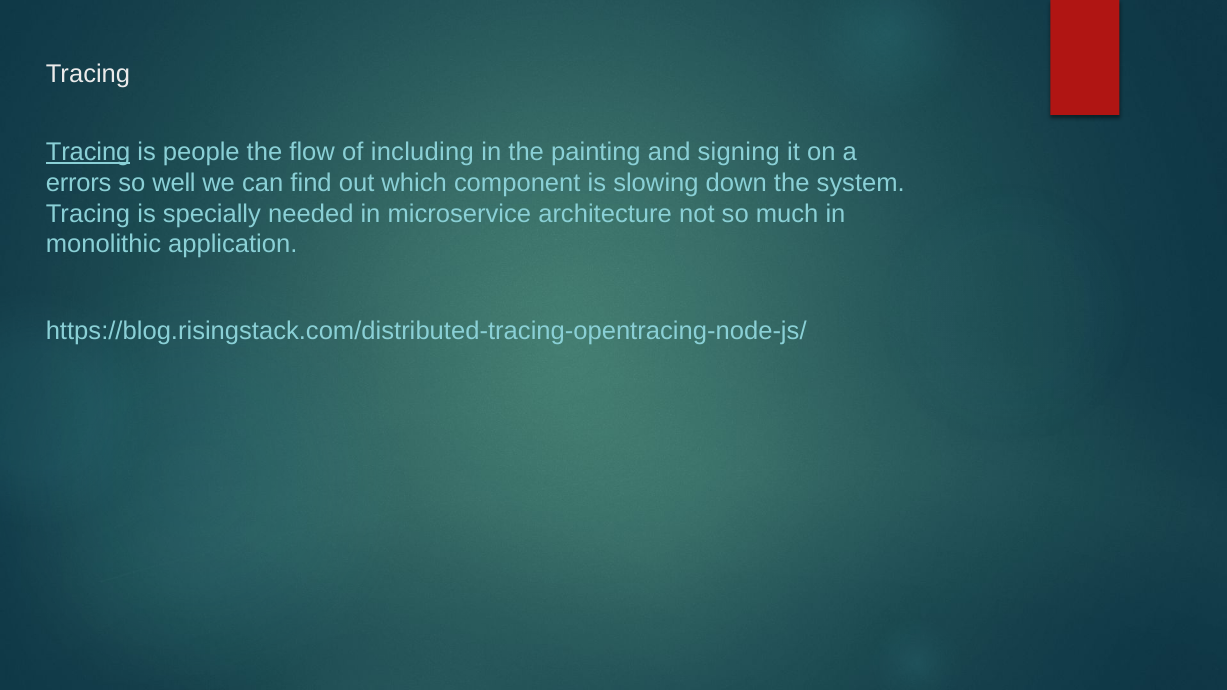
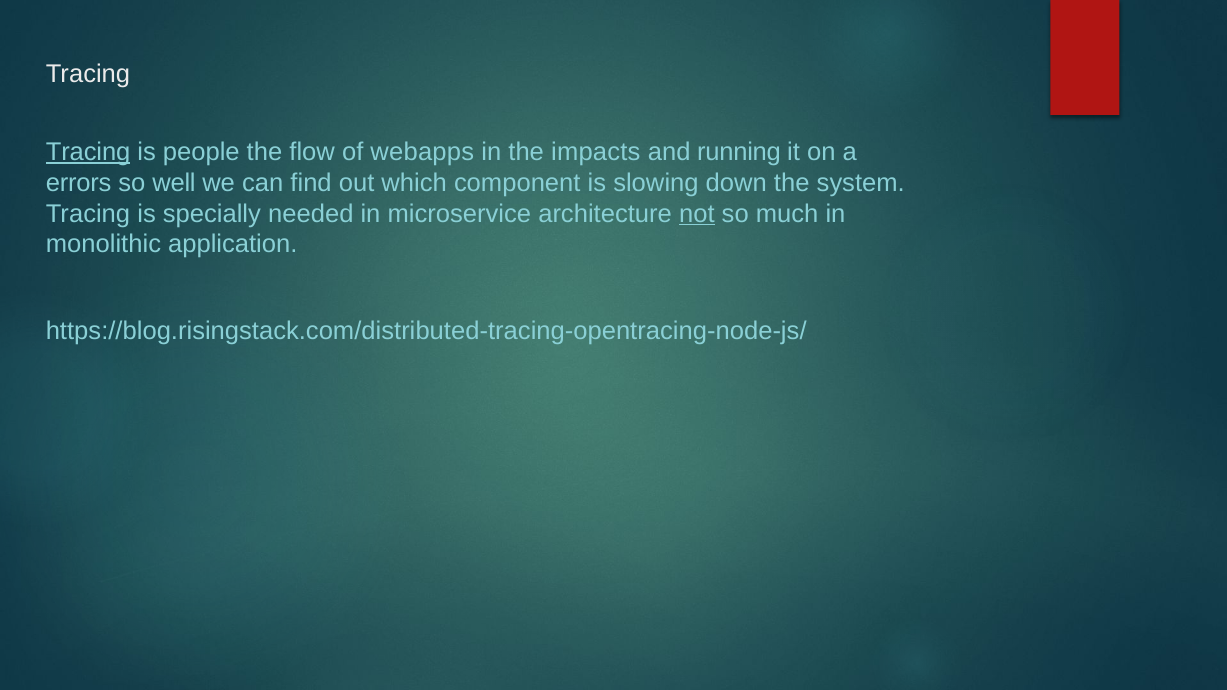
including: including -> webapps
painting: painting -> impacts
signing: signing -> running
not underline: none -> present
